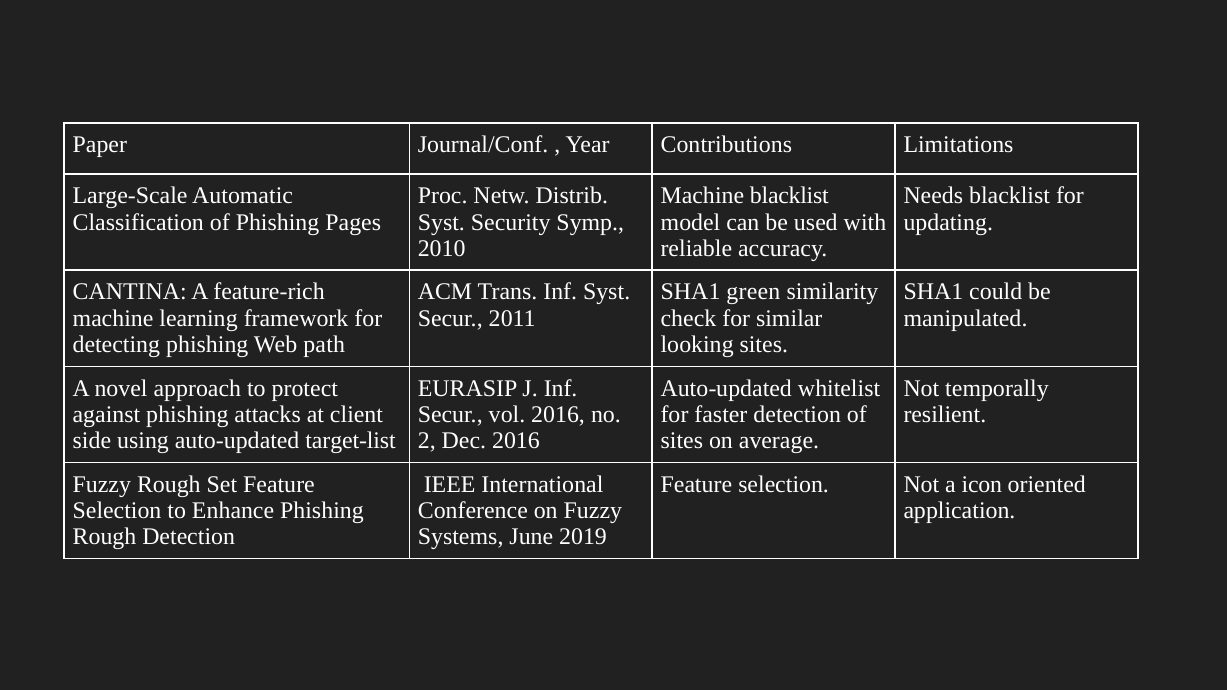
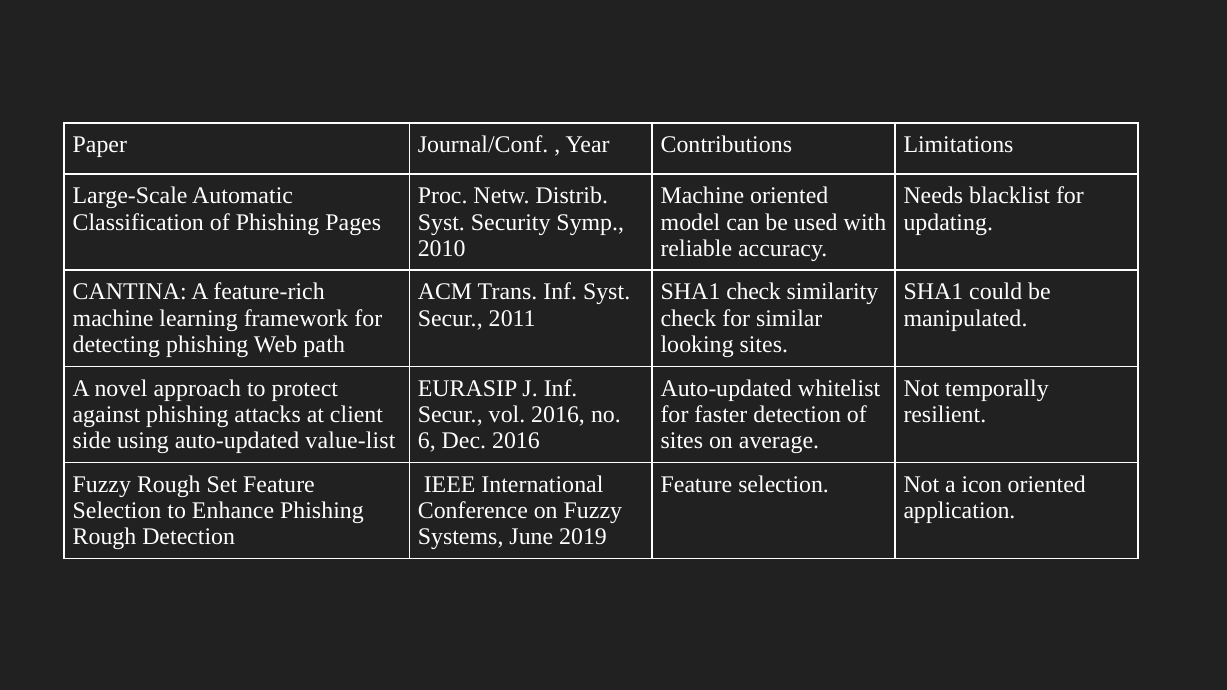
Machine blacklist: blacklist -> oriented
SHA1 green: green -> check
target-list: target-list -> value-list
2: 2 -> 6
